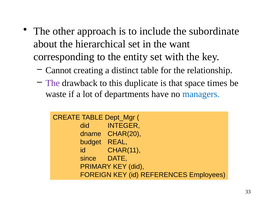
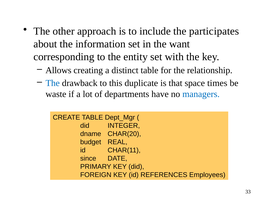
subordinate: subordinate -> participates
hierarchical: hierarchical -> information
Cannot: Cannot -> Allows
The at (53, 83) colour: purple -> blue
